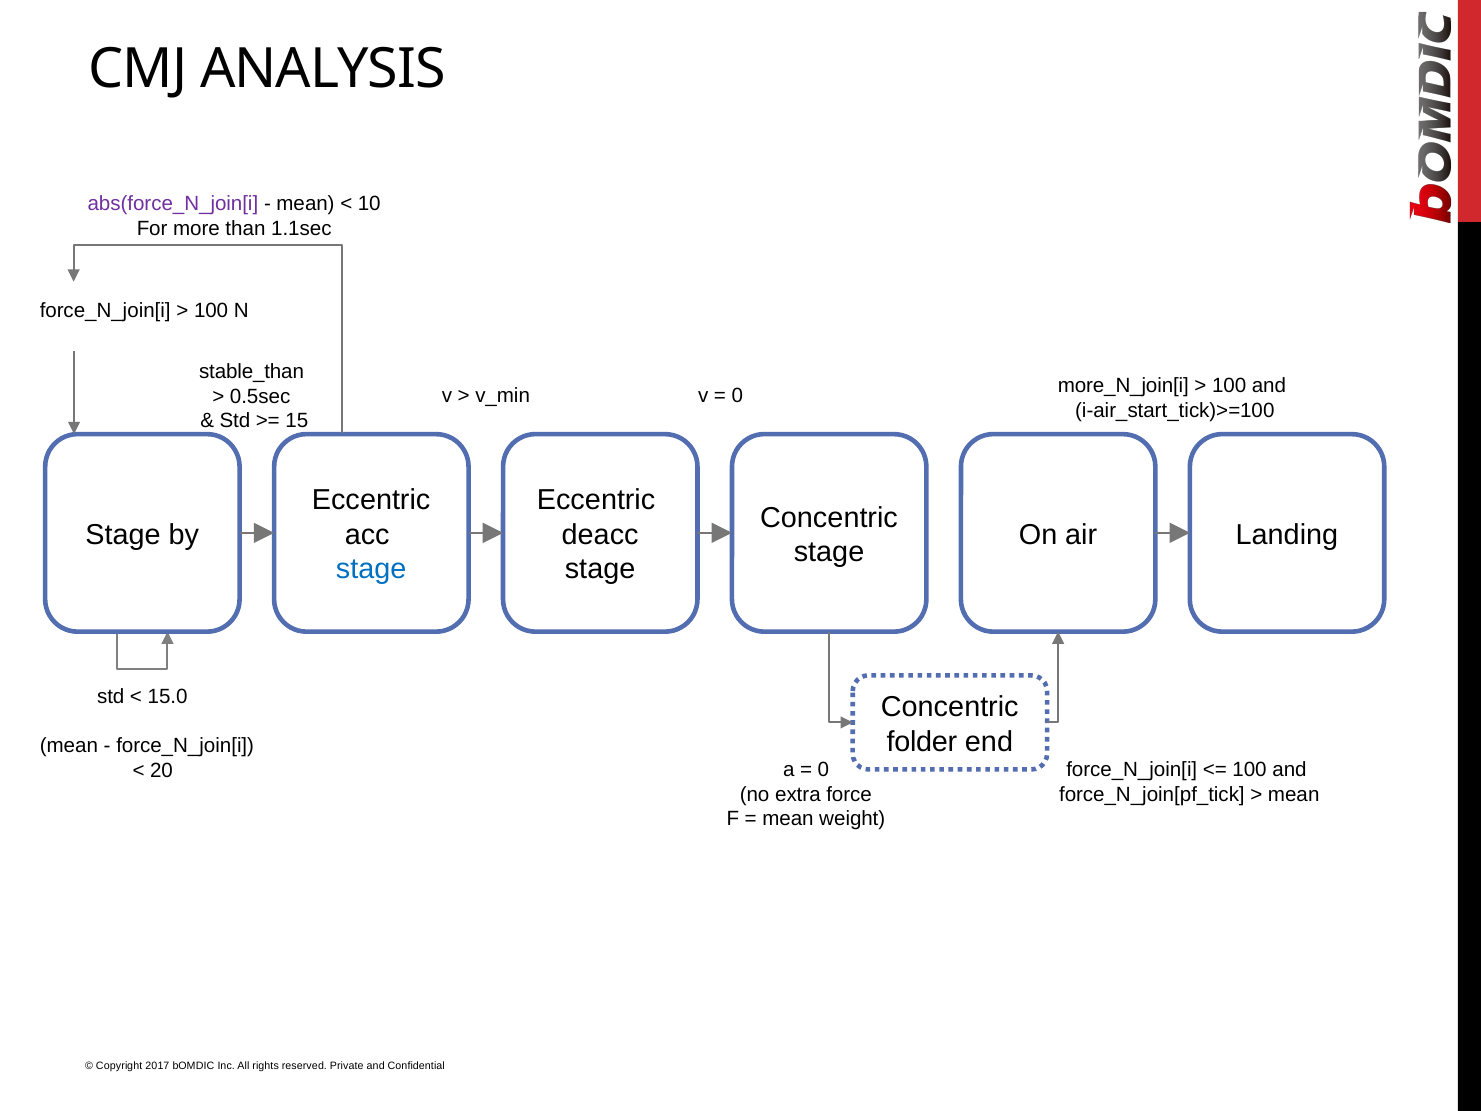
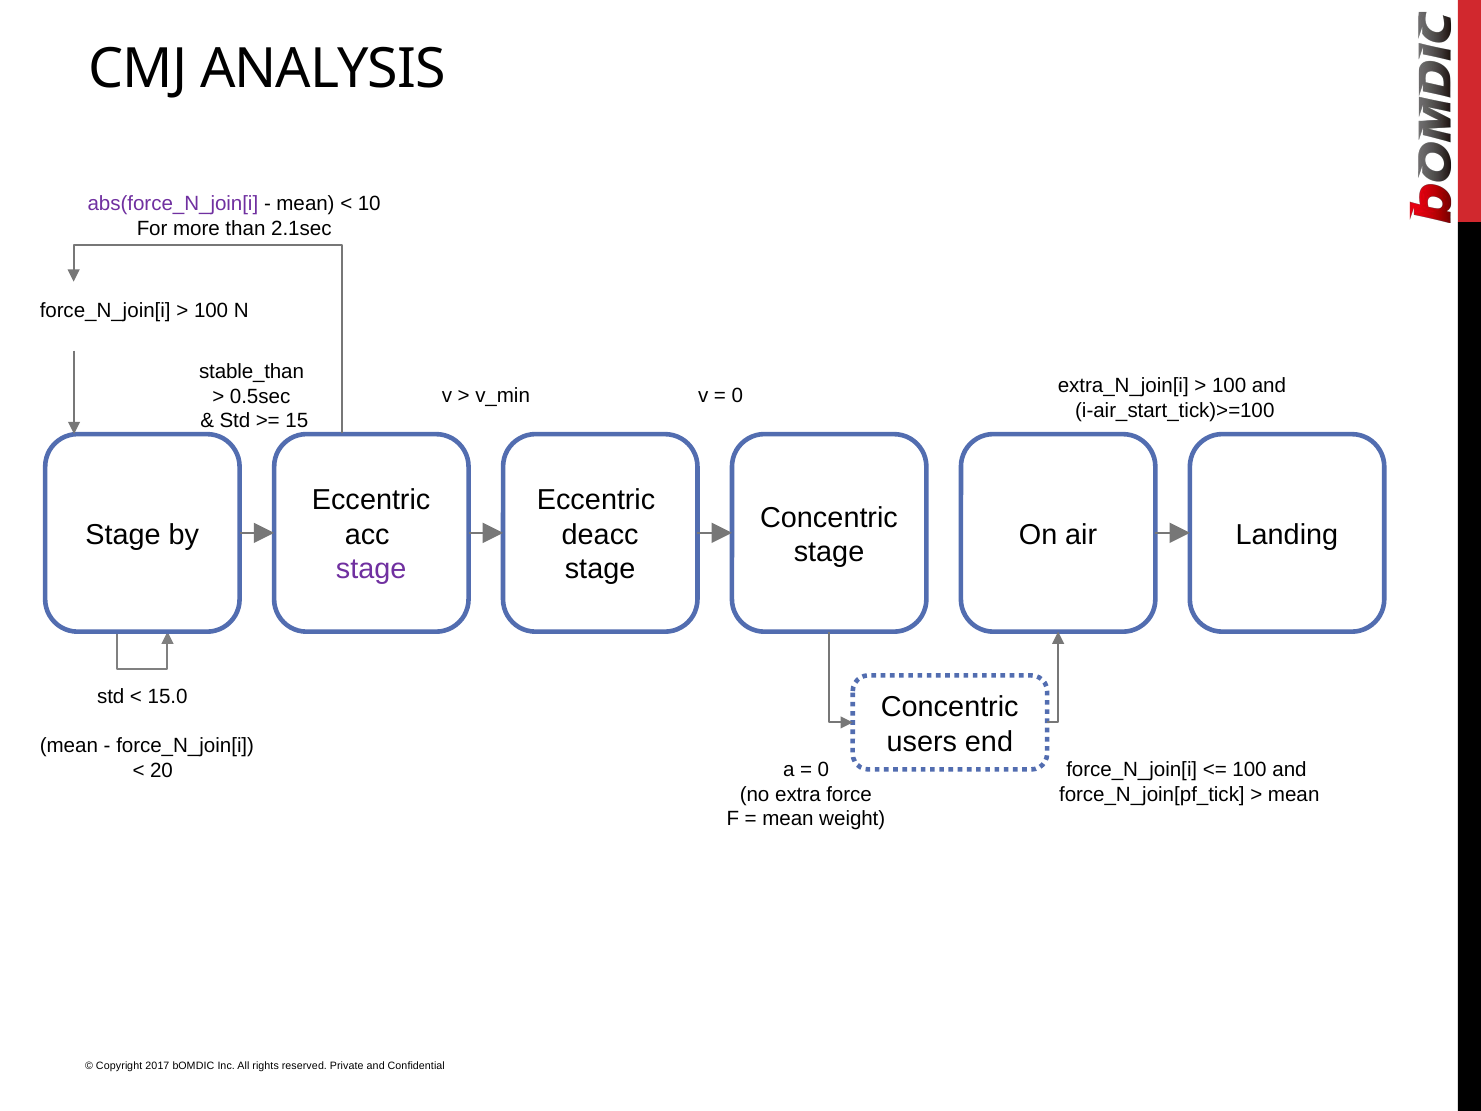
1.1sec: 1.1sec -> 2.1sec
more_N_join[i: more_N_join[i -> extra_N_join[i
stage at (371, 569) colour: blue -> purple
folder: folder -> users
